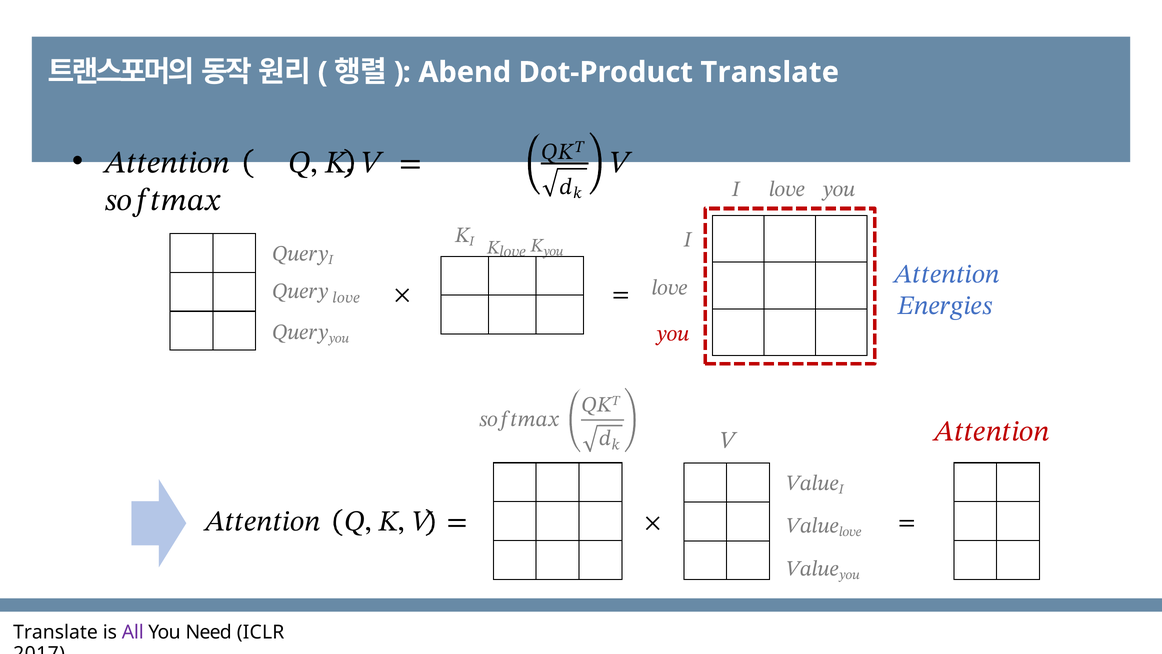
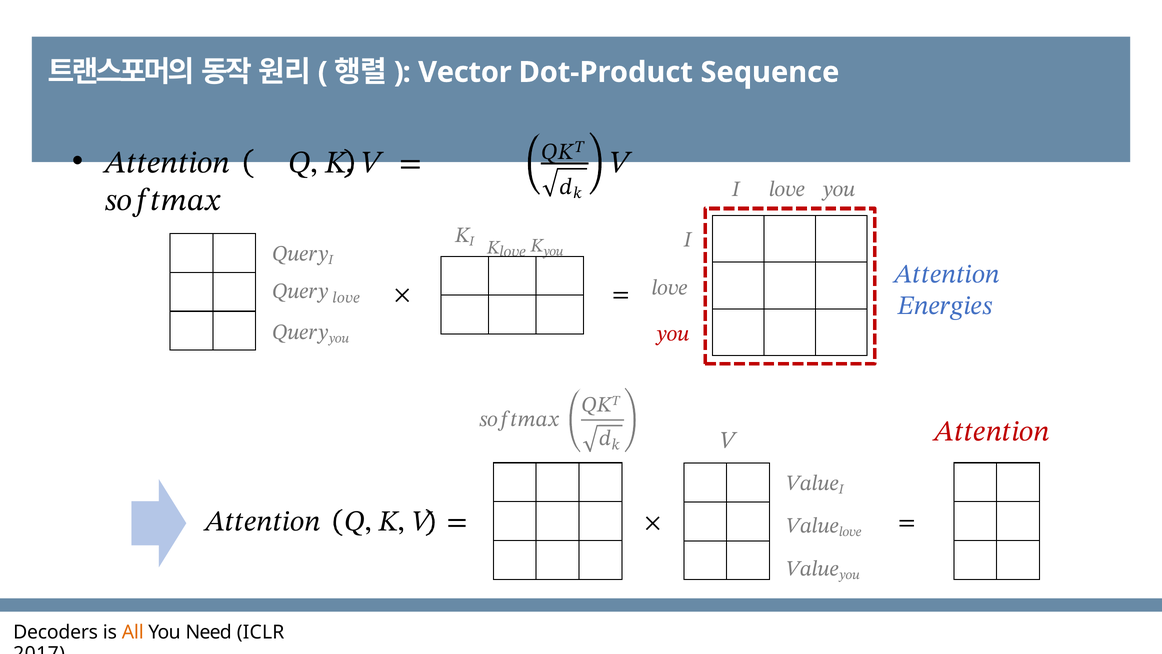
Abend: Abend -> Vector
Dot-Product Translate: Translate -> Sequence
Translate at (56, 632): Translate -> Decoders
All colour: purple -> orange
